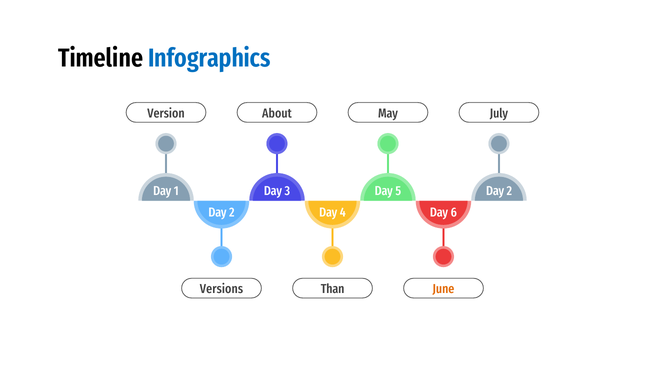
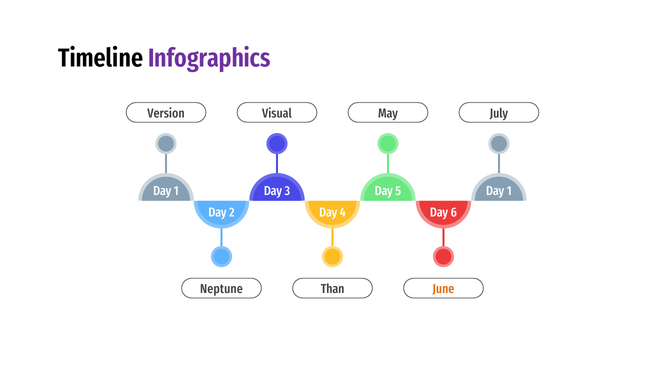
Infographics colour: blue -> purple
About: About -> Visual
2 at (509, 191): 2 -> 1
Versions: Versions -> Neptune
